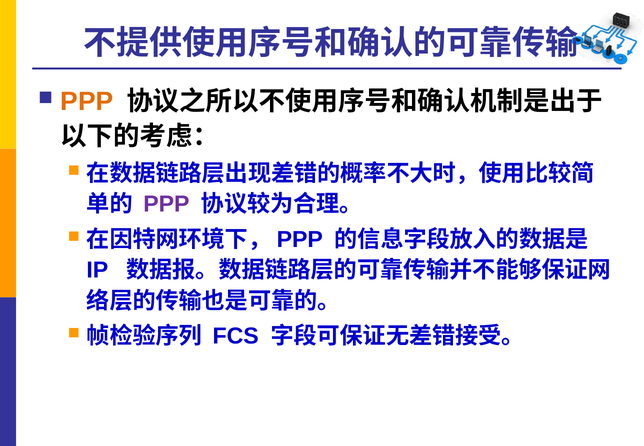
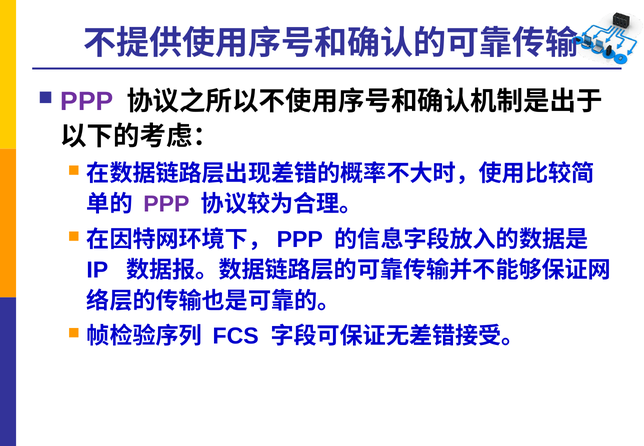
PPP at (87, 102) colour: orange -> purple
